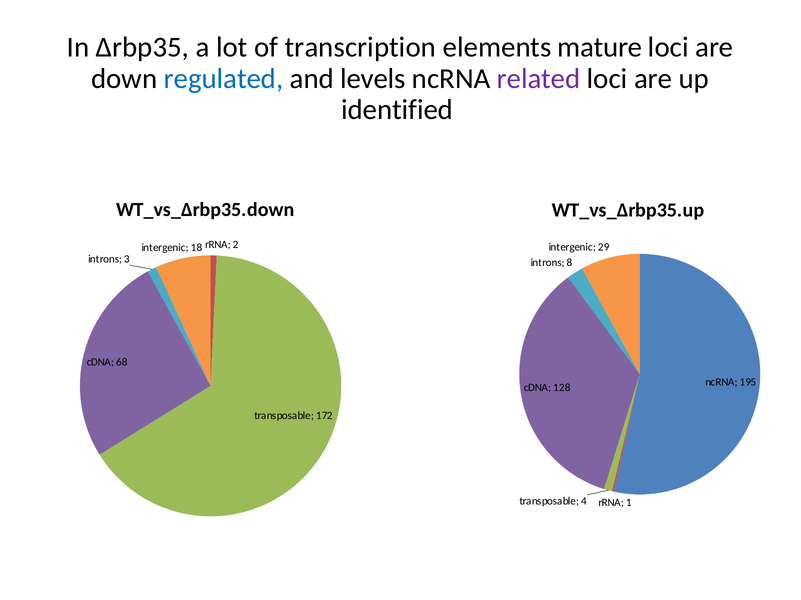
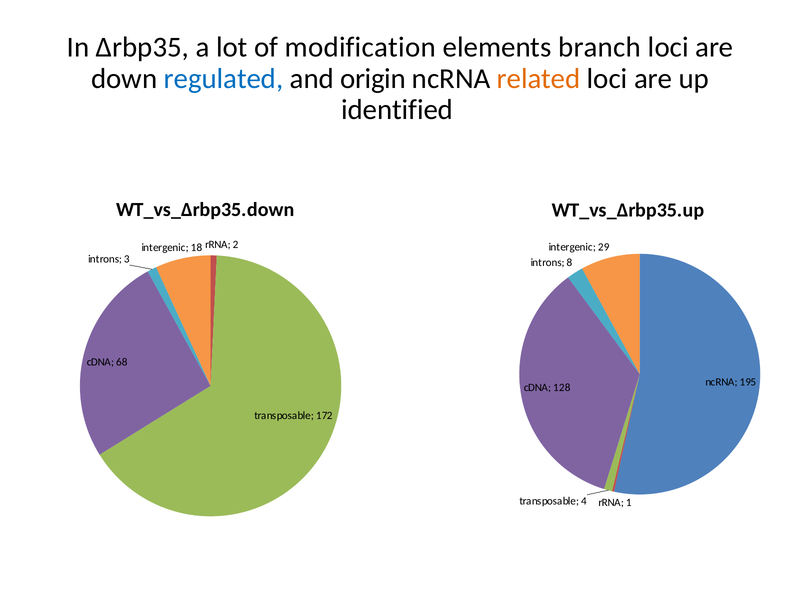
transcription: transcription -> modification
mature: mature -> branch
levels: levels -> origin
related colour: purple -> orange
